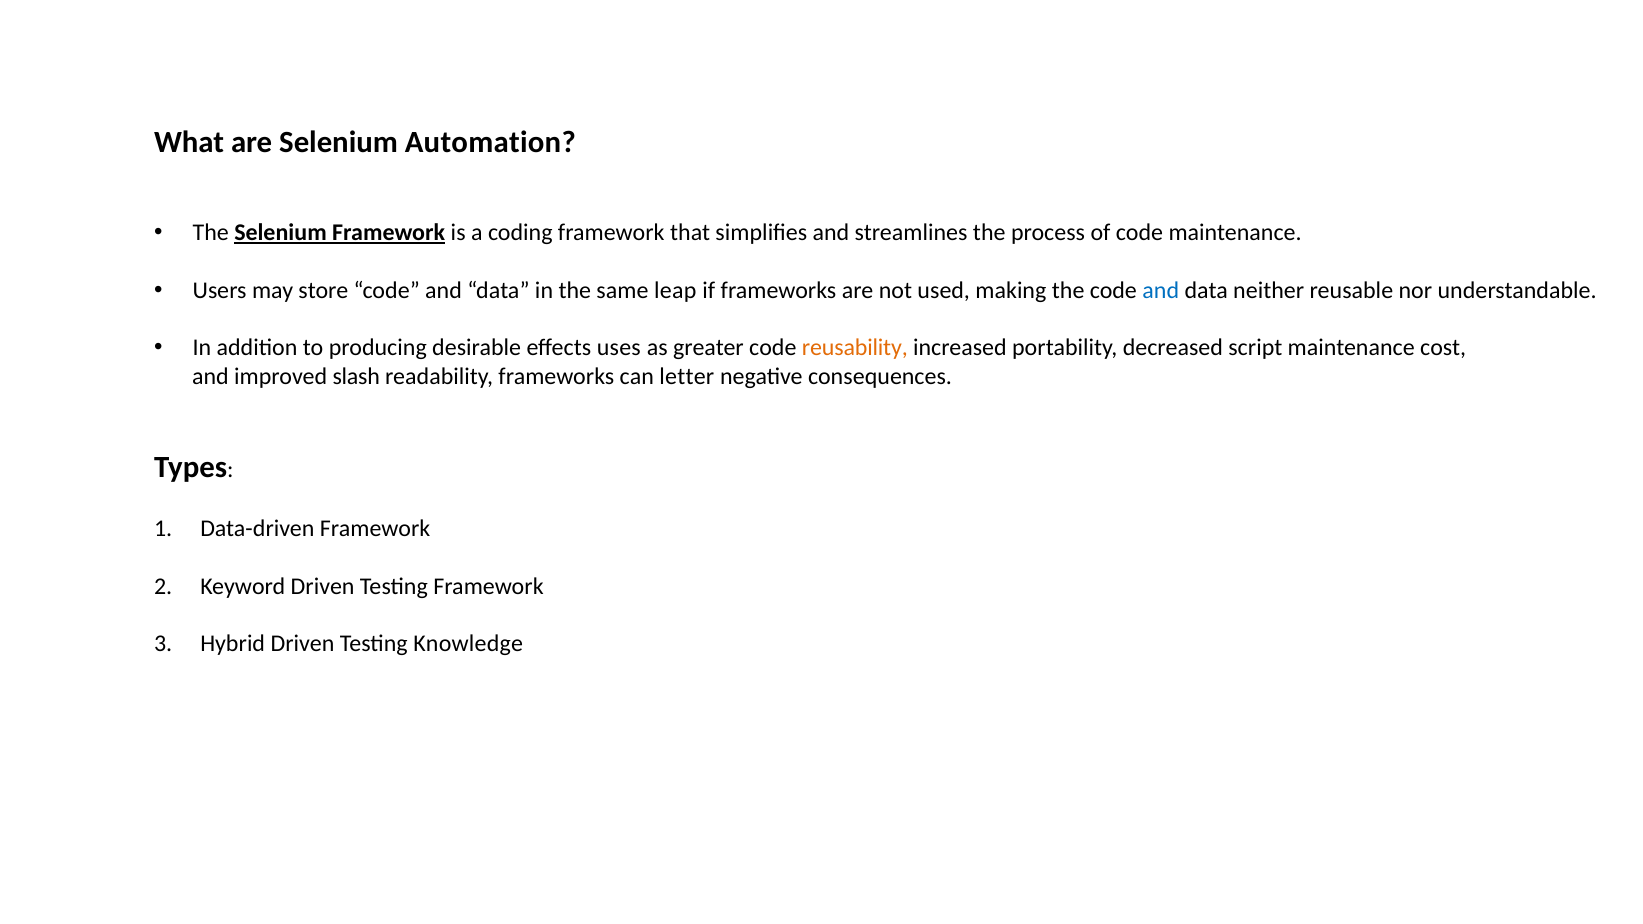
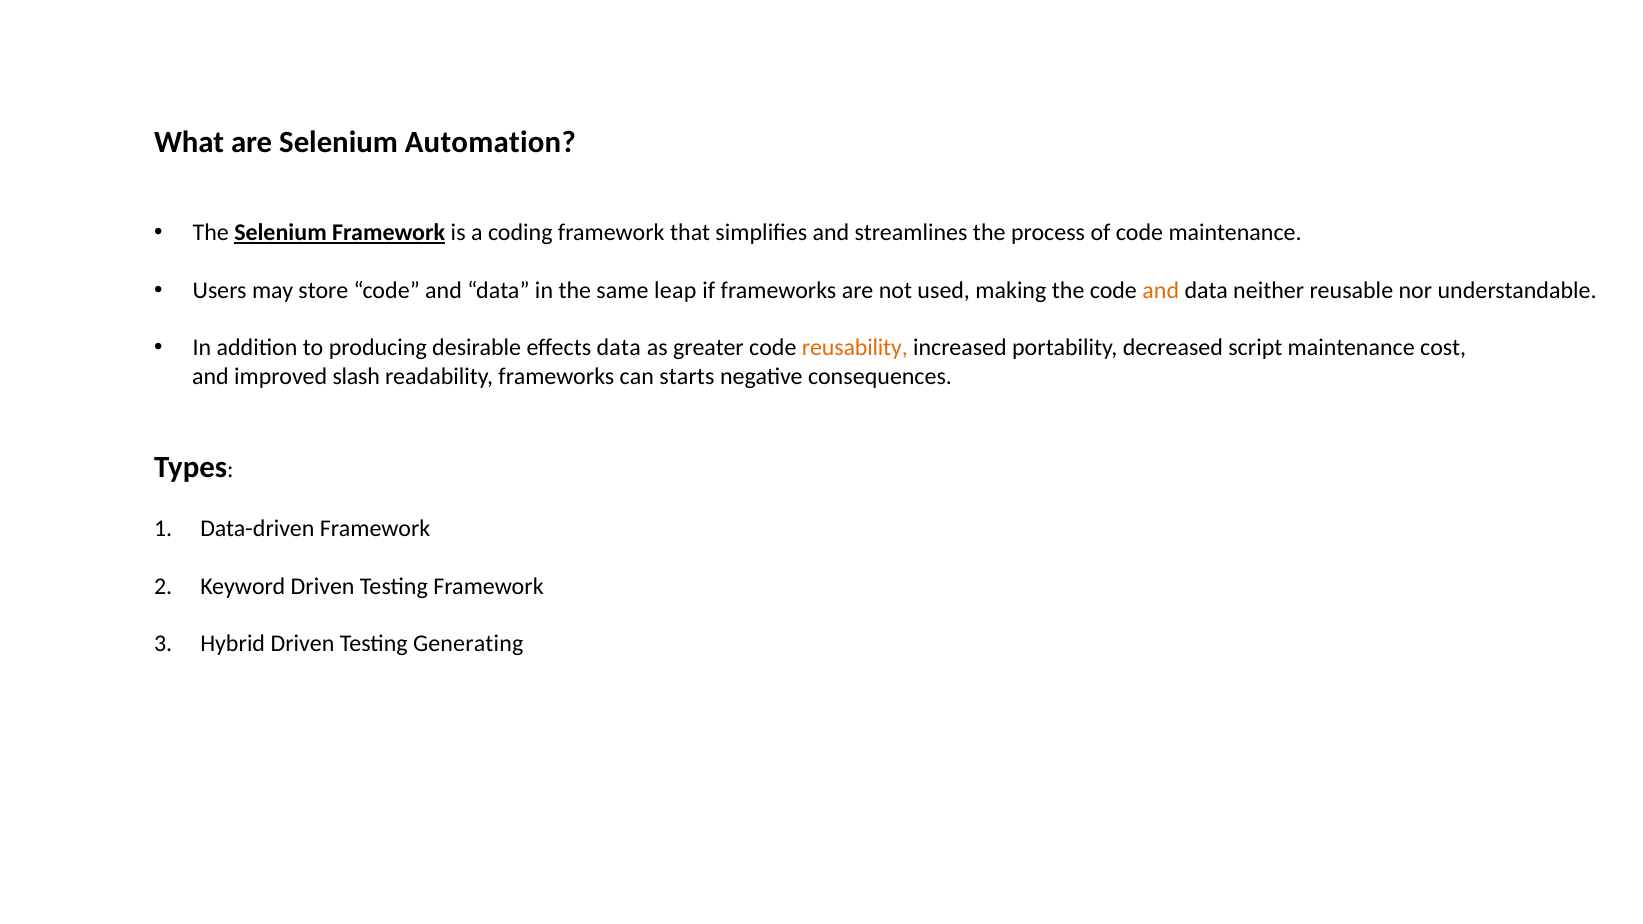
and at (1161, 291) colour: blue -> orange
effects uses: uses -> data
letter: letter -> starts
Knowledge: Knowledge -> Generating
